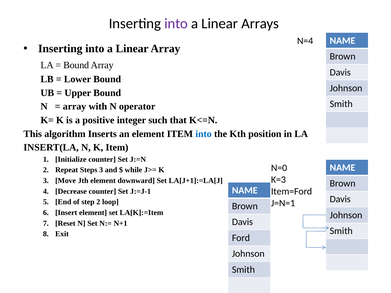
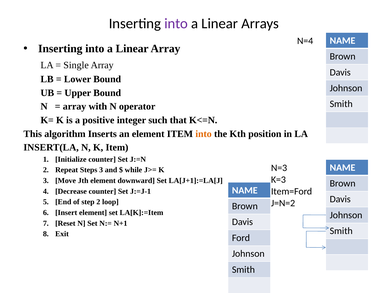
Bound at (76, 65): Bound -> Single
into at (204, 134) colour: blue -> orange
N=0: N=0 -> N=3
J=N=1: J=N=1 -> J=N=2
